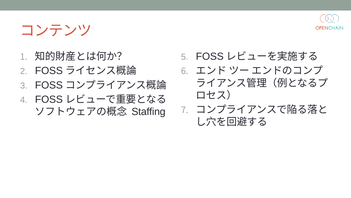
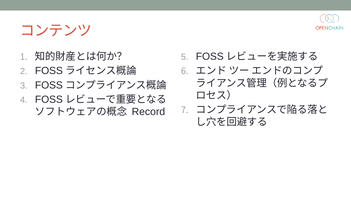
Staffing: Staffing -> Record
